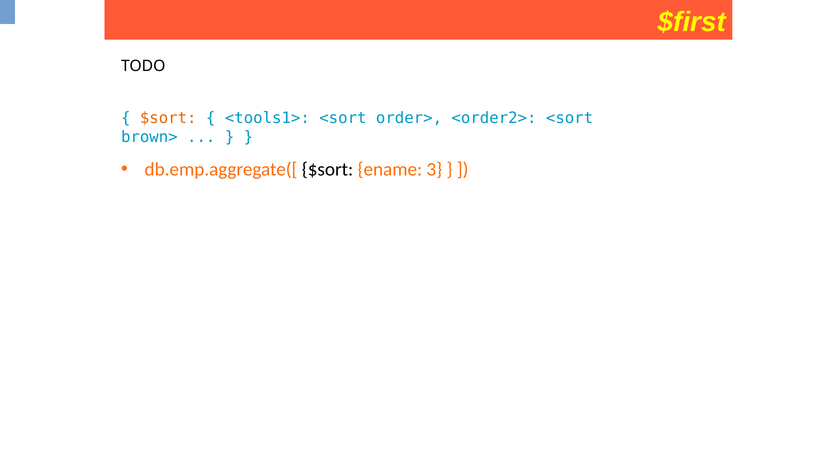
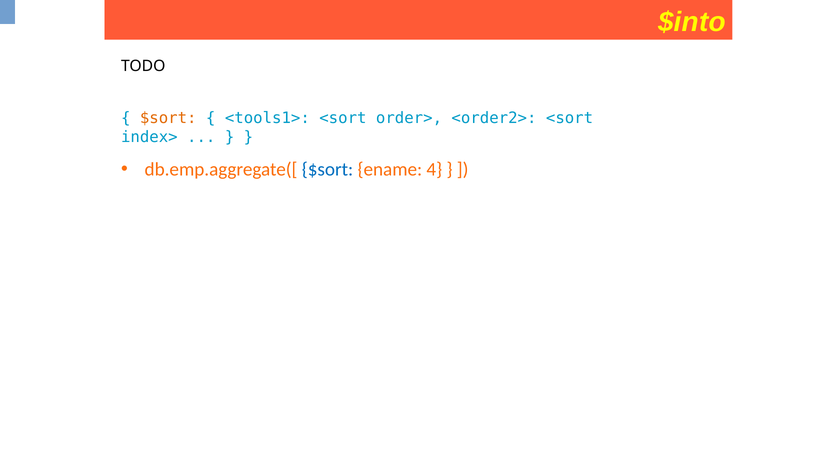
$first: $first -> $into
brown>: brown> -> index>
$sort at (328, 169) colour: black -> blue
3: 3 -> 4
